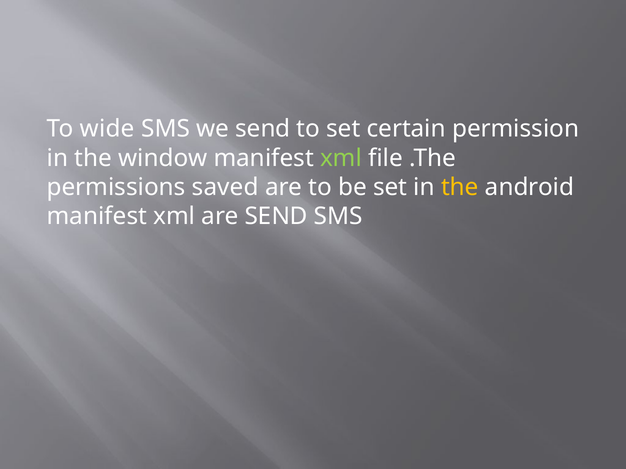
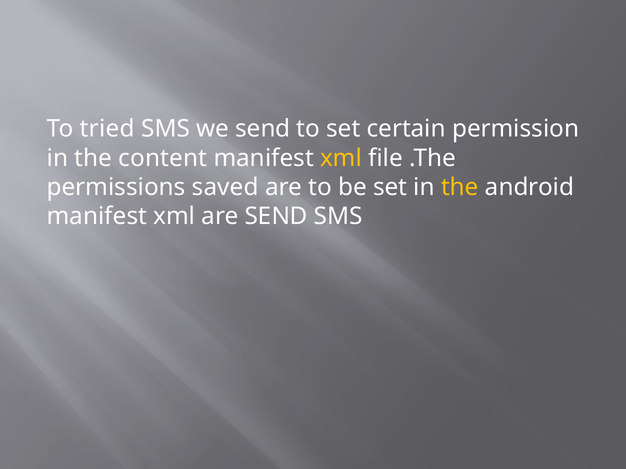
wide: wide -> tried
window: window -> content
xml at (341, 158) colour: light green -> yellow
